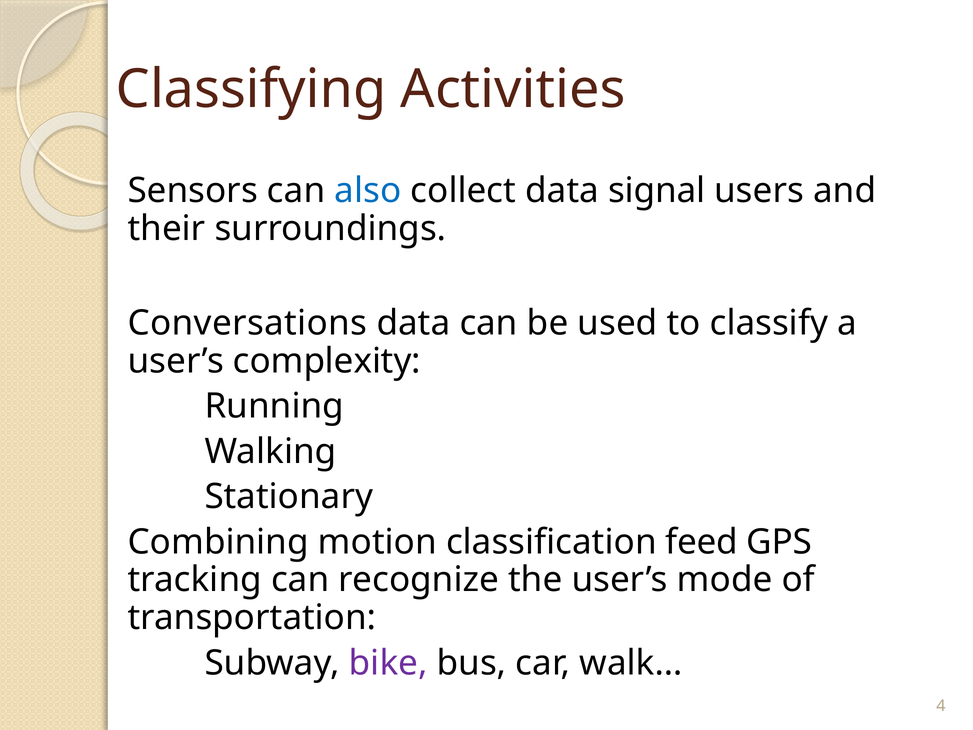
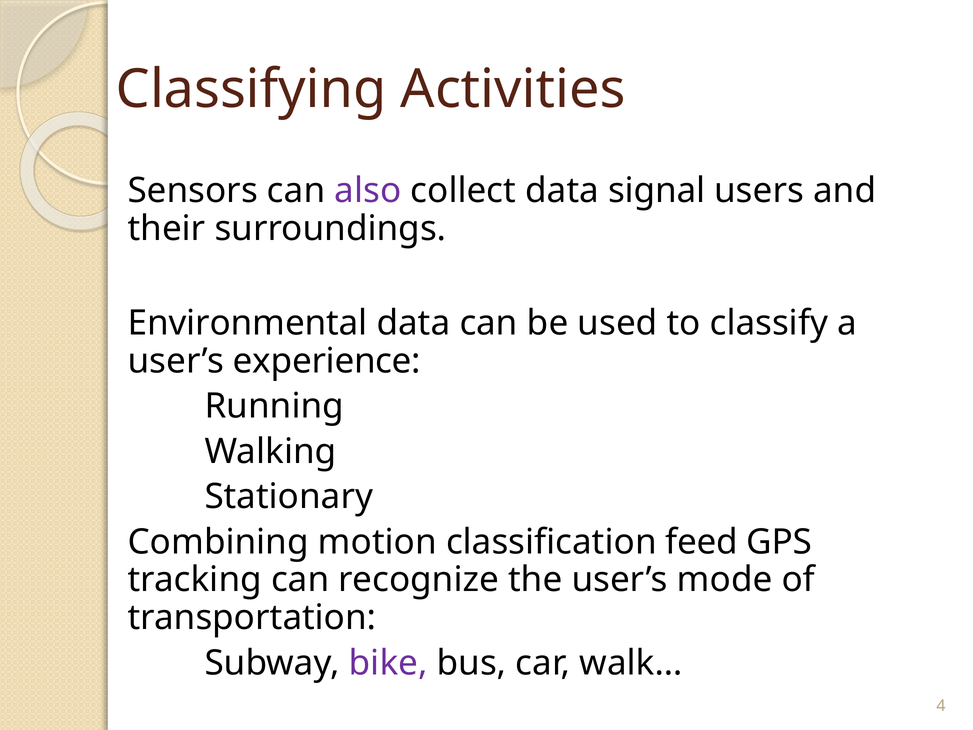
also colour: blue -> purple
Conversations: Conversations -> Environmental
complexity: complexity -> experience
